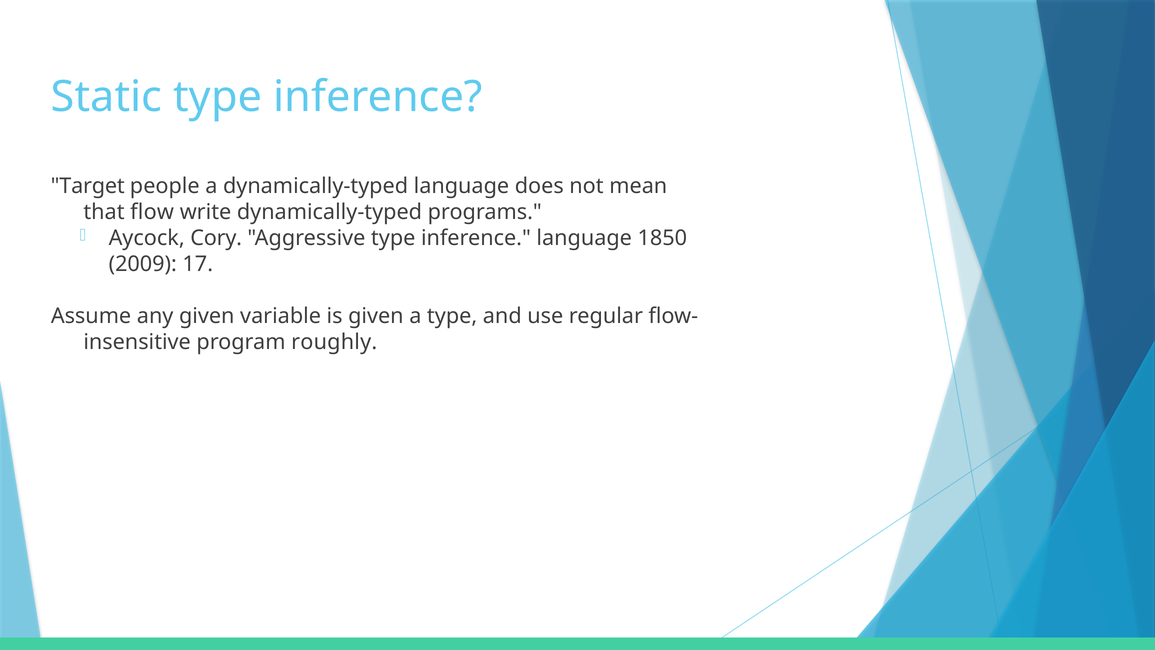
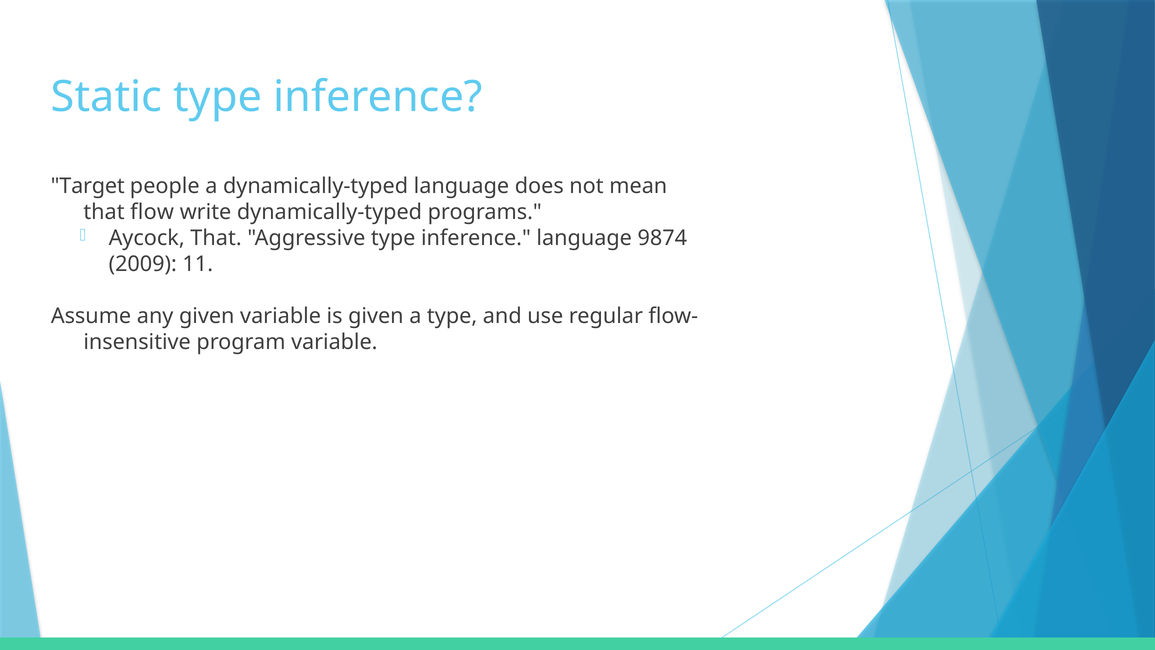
Aycock Cory: Cory -> That
1850: 1850 -> 9874
17: 17 -> 11
program roughly: roughly -> variable
